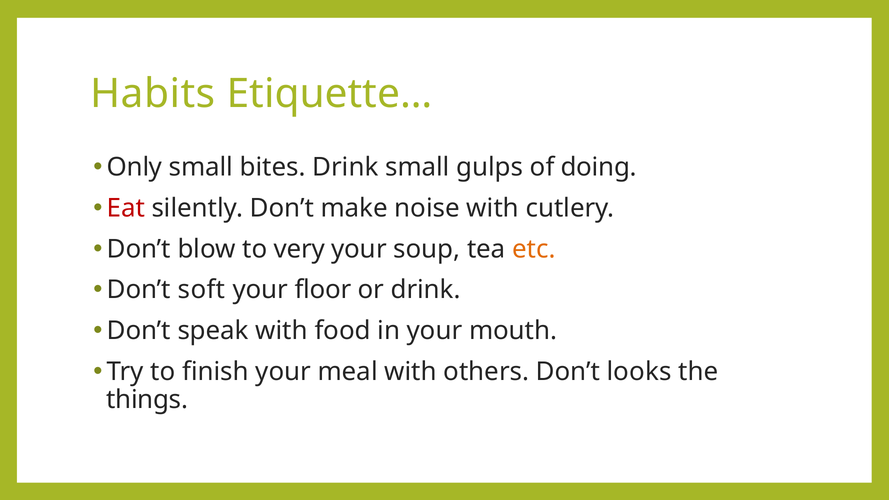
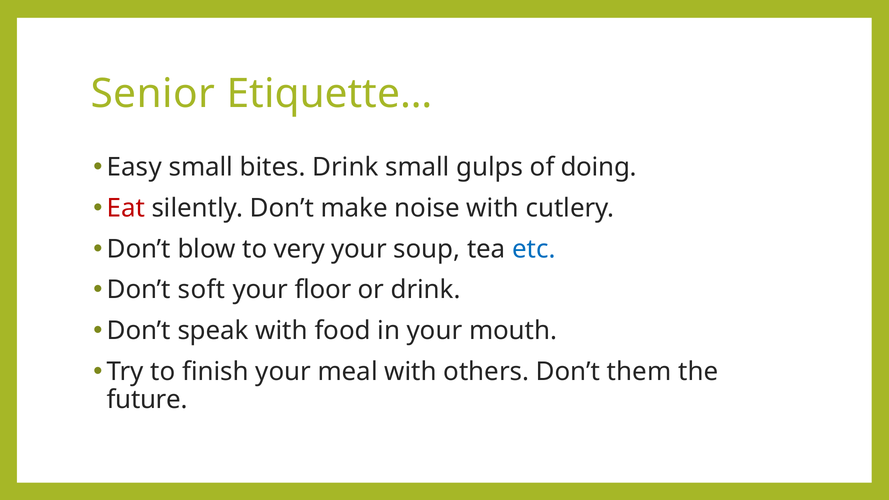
Habits: Habits -> Senior
Only: Only -> Easy
etc colour: orange -> blue
looks: looks -> them
things: things -> future
